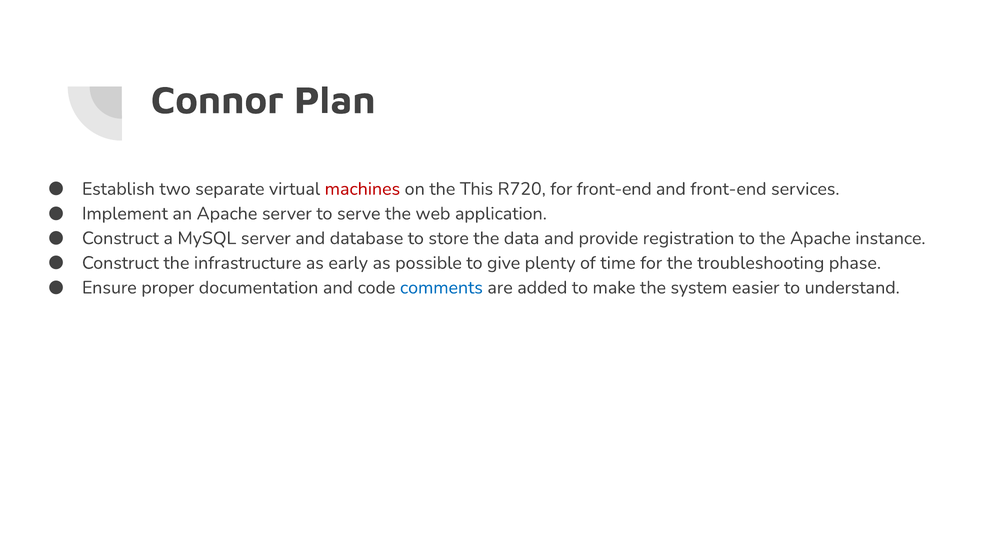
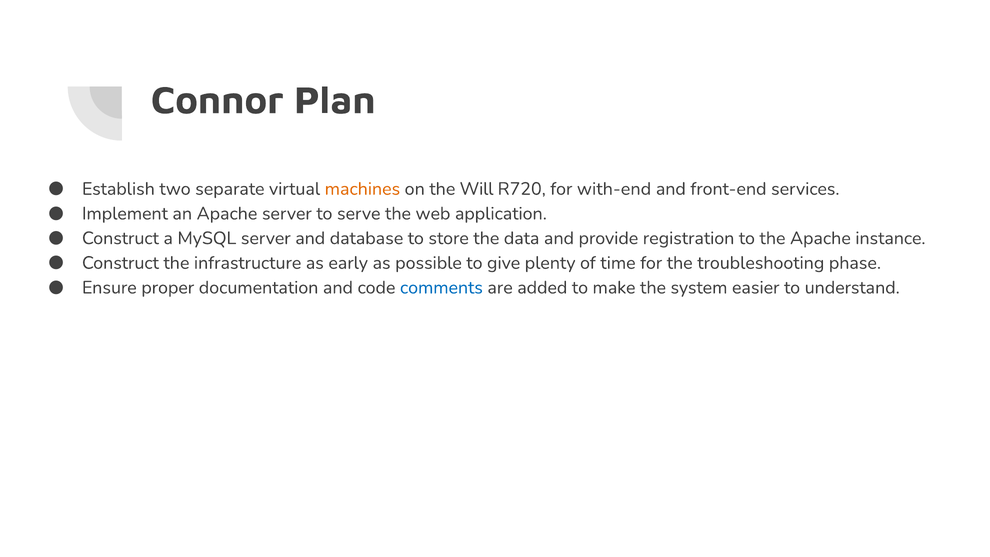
machines colour: red -> orange
This: This -> Will
for front-end: front-end -> with-end
